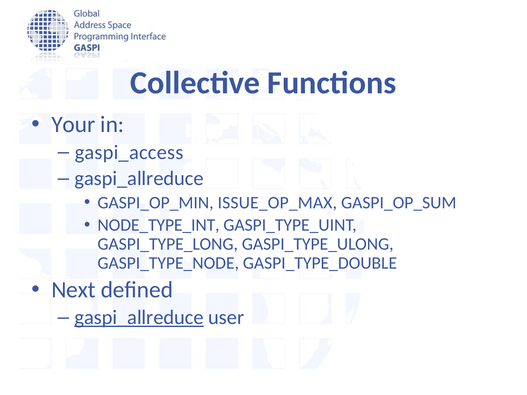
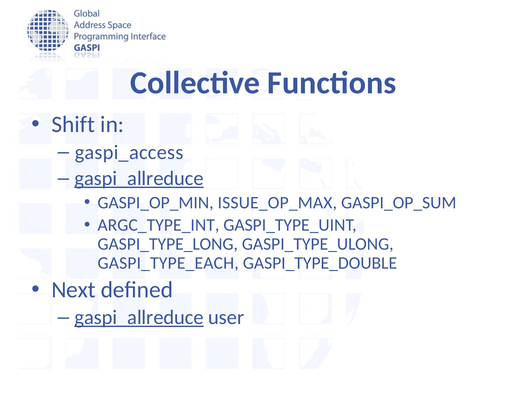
Your: Your -> Shift
gaspi_allreduce at (139, 179) underline: none -> present
NODE_TYPE_INT: NODE_TYPE_INT -> ARGC_TYPE_INT
GASPI_TYPE_NODE: GASPI_TYPE_NODE -> GASPI_TYPE_EACH
